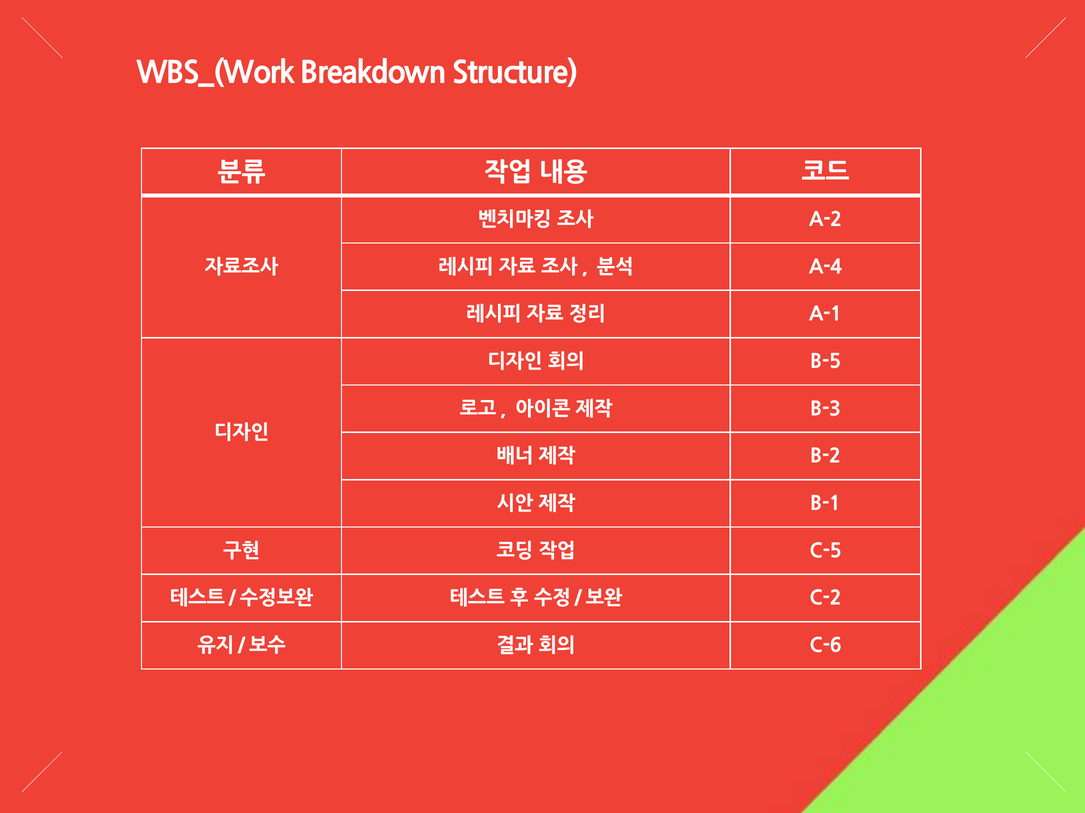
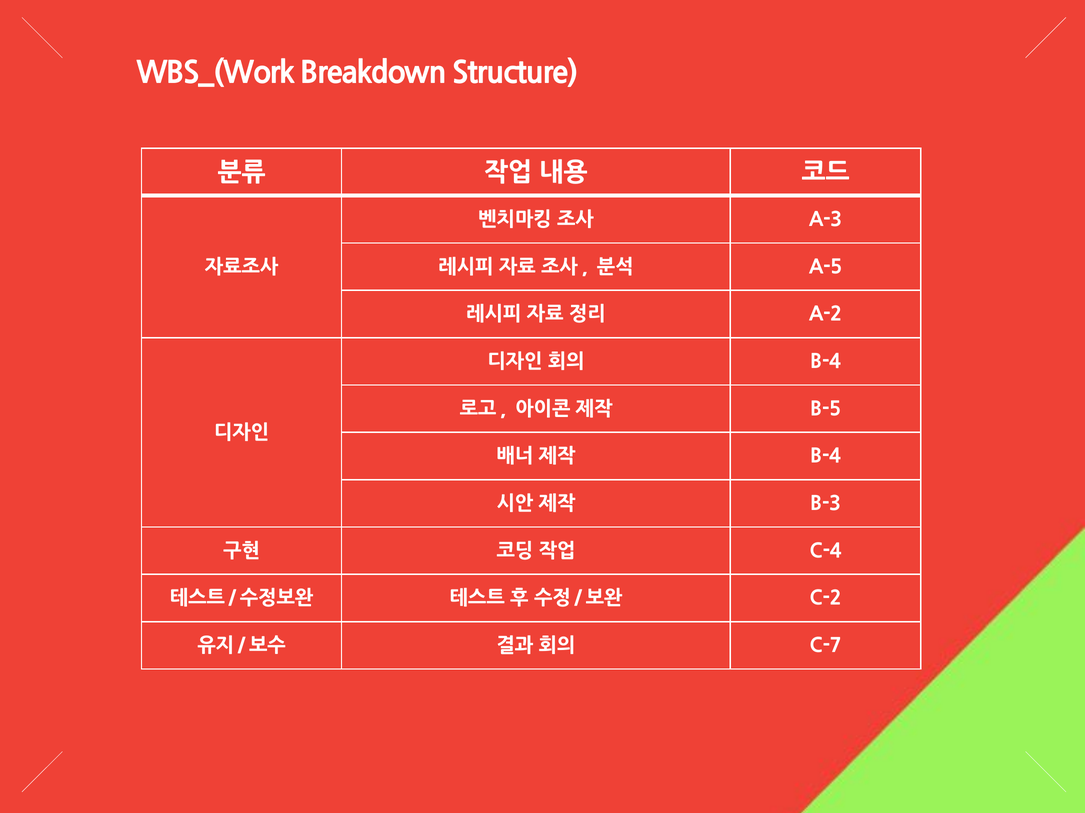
A-2: A-2 -> A-3
A-4: A-4 -> A-5
A-1: A-1 -> A-2
B-5 at (826, 362): B-5 -> B-4
B-3: B-3 -> B-5
B-2 at (826, 457): B-2 -> B-4
B-1: B-1 -> B-3
C-5: C-5 -> C-4
C-6: C-6 -> C-7
